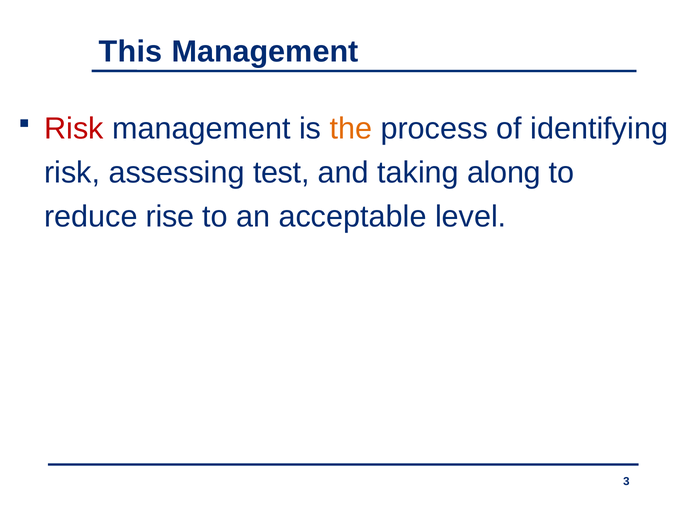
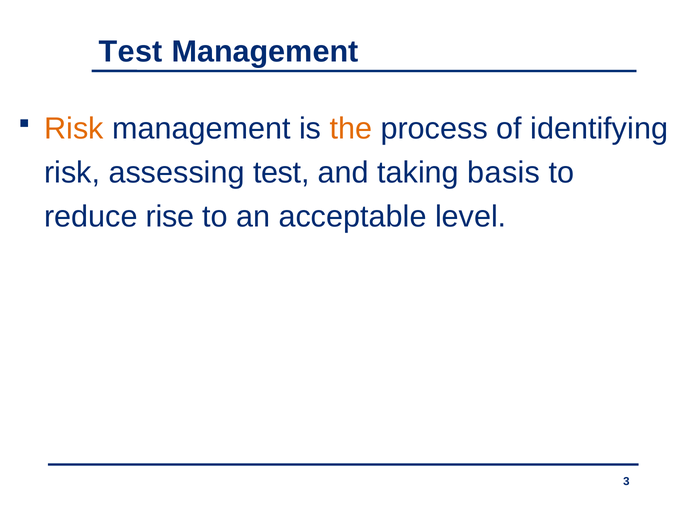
This at (131, 52): This -> Test
Risk at (74, 129) colour: red -> orange
along: along -> basis
